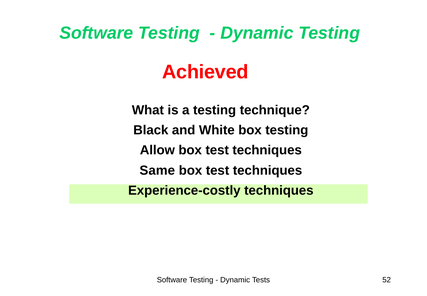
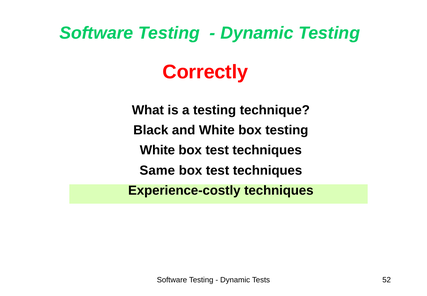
Achieved: Achieved -> Correctly
Allow at (157, 150): Allow -> White
